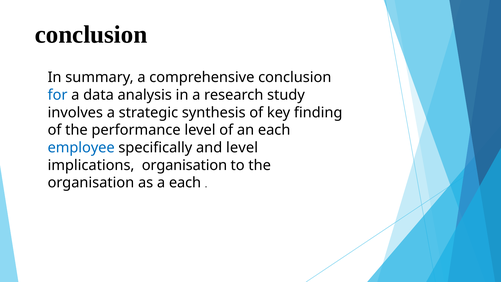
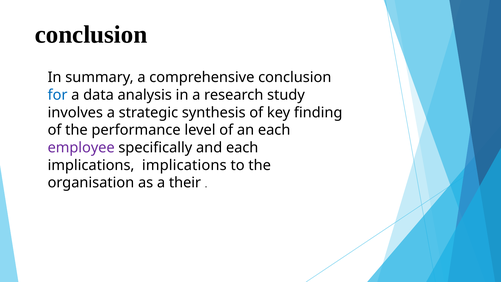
employee colour: blue -> purple
and level: level -> each
implications organisation: organisation -> implications
a each: each -> their
